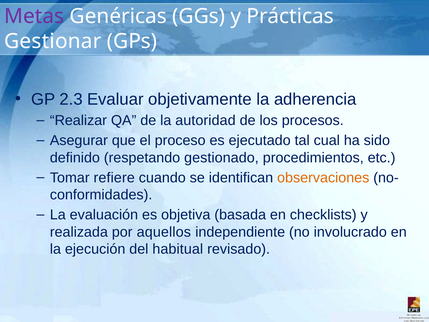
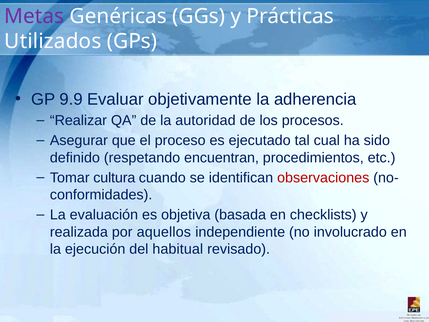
Gestionar: Gestionar -> Utilizados
2.3: 2.3 -> 9.9
gestionado: gestionado -> encuentran
refiere: refiere -> cultura
observaciones colour: orange -> red
